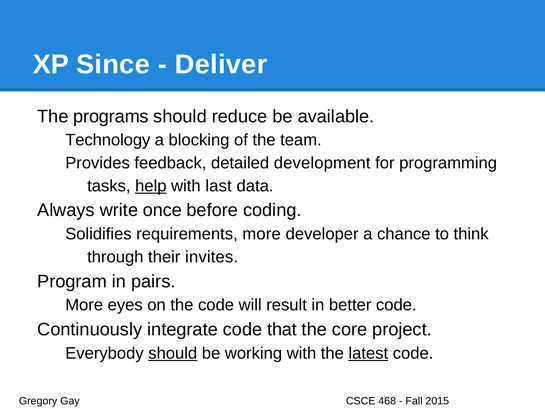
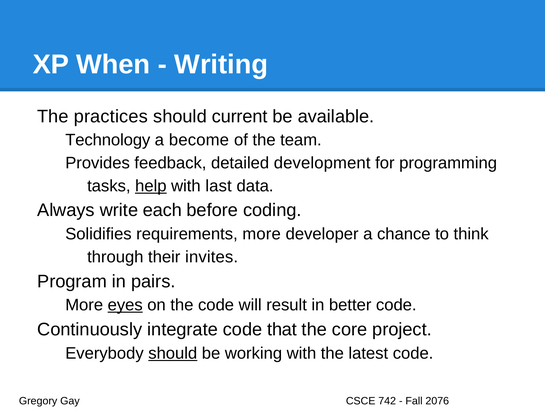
Since: Since -> When
Deliver: Deliver -> Writing
programs: programs -> practices
reduce: reduce -> current
blocking: blocking -> become
once: once -> each
eyes underline: none -> present
latest underline: present -> none
468: 468 -> 742
2015: 2015 -> 2076
